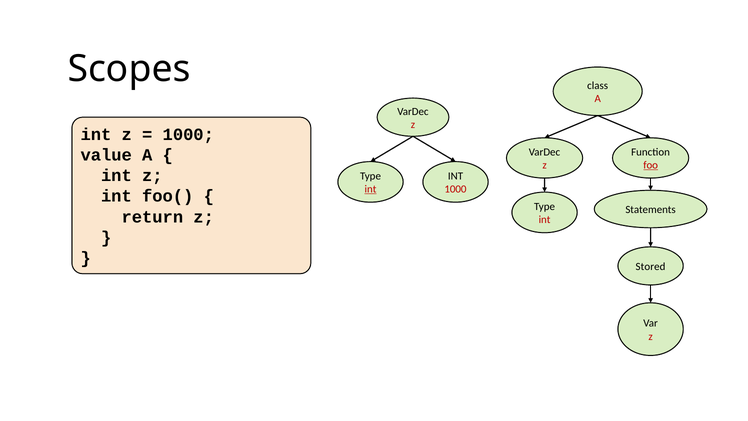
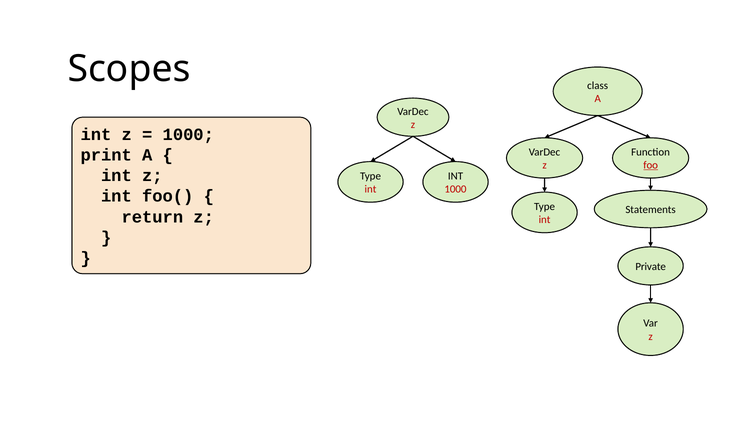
value: value -> print
int at (371, 189) underline: present -> none
Stored: Stored -> Private
